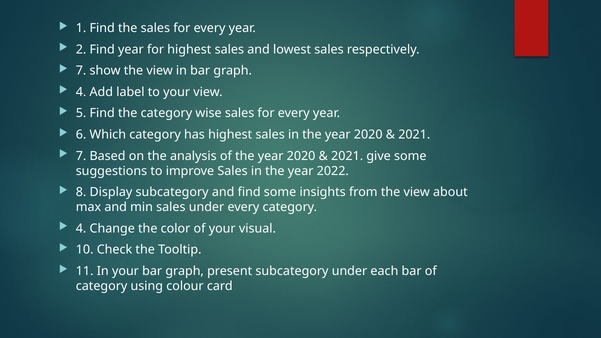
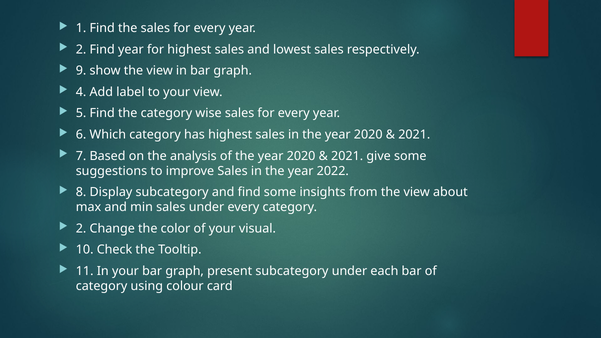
7 at (81, 71): 7 -> 9
4 at (81, 229): 4 -> 2
